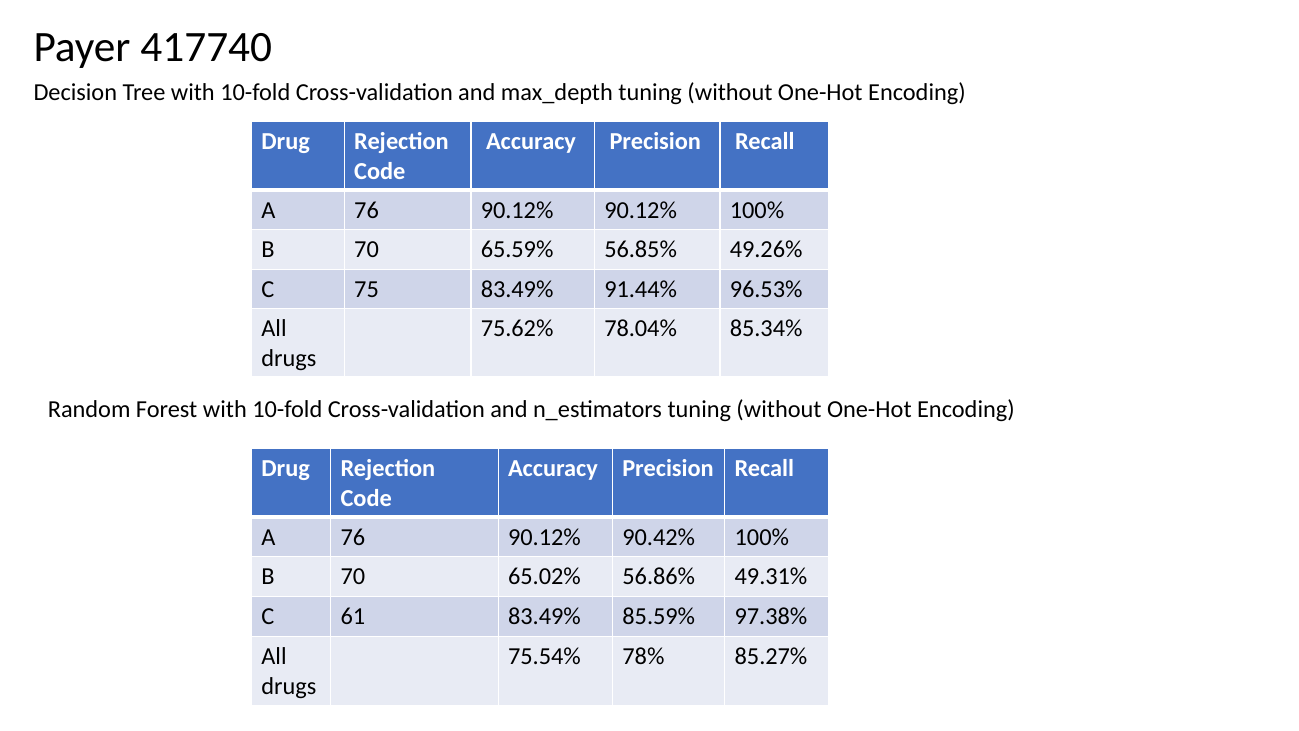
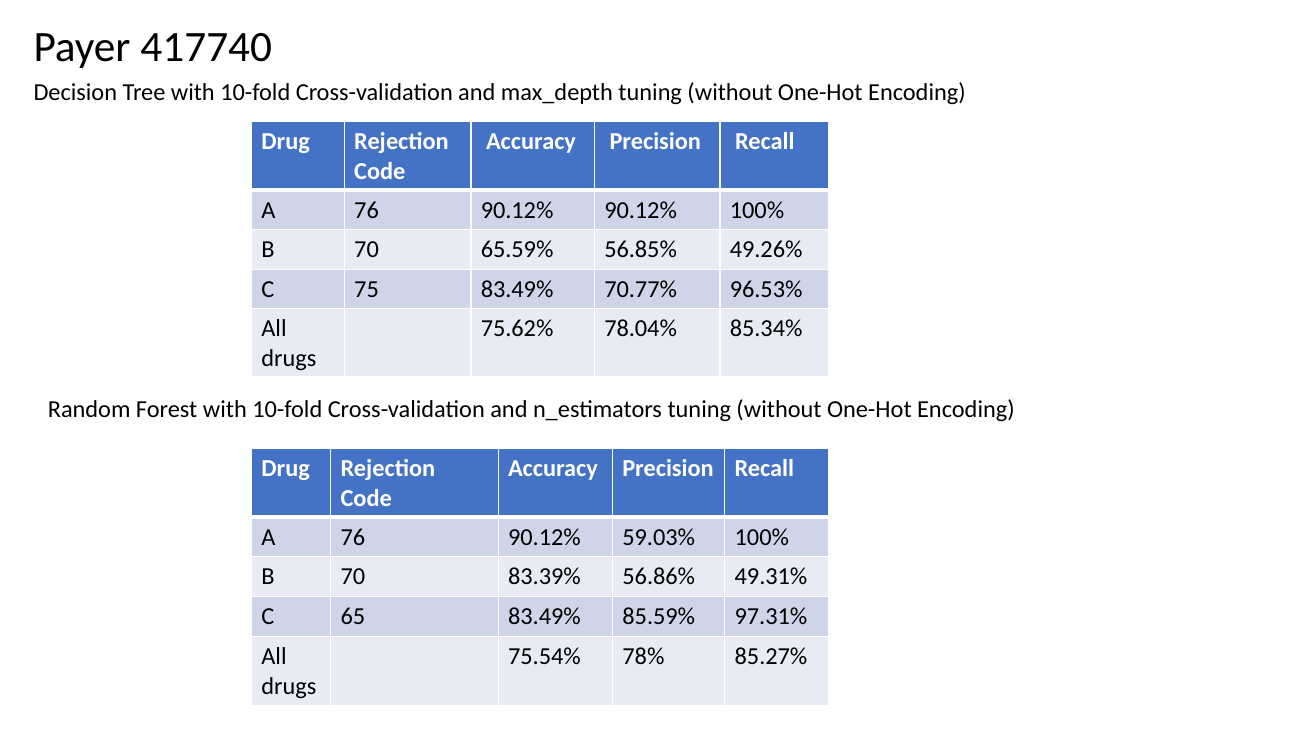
91.44%: 91.44% -> 70.77%
90.42%: 90.42% -> 59.03%
65.02%: 65.02% -> 83.39%
61: 61 -> 65
97.38%: 97.38% -> 97.31%
